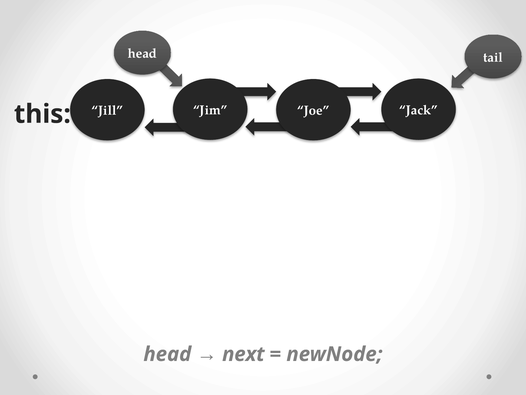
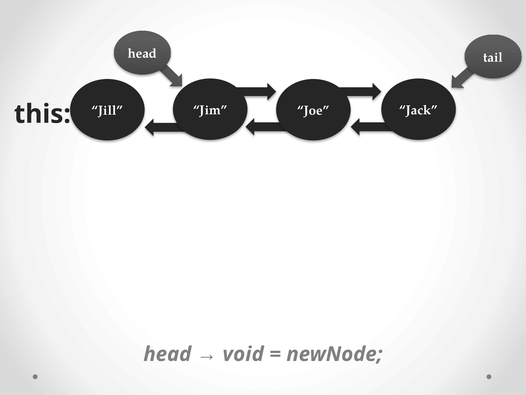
next: next -> void
